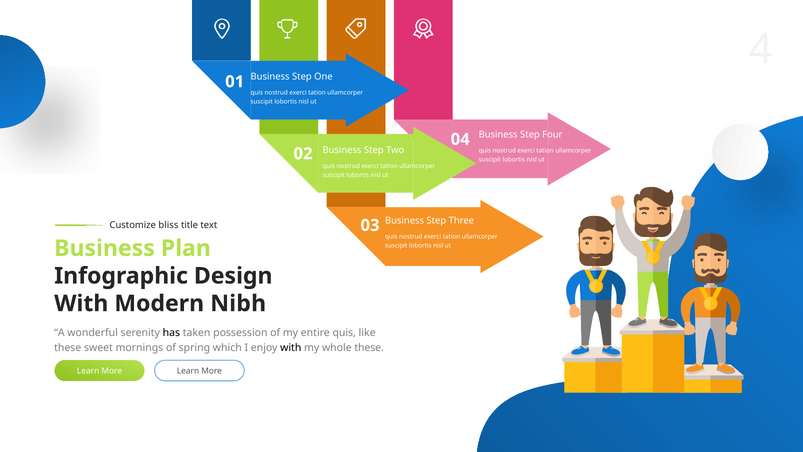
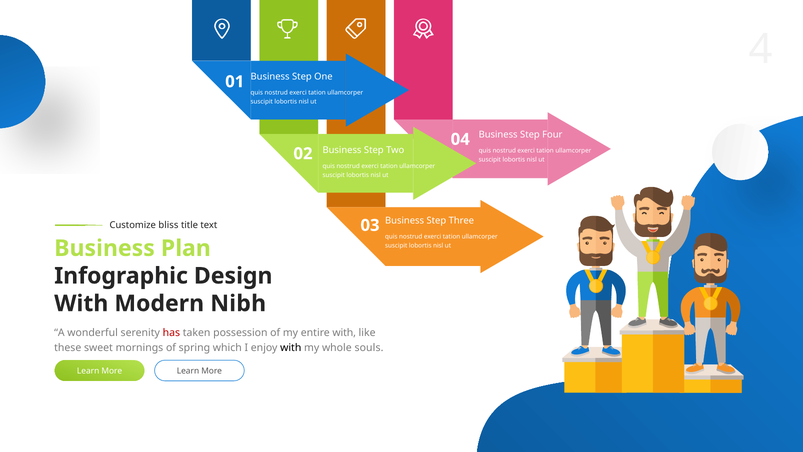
has colour: black -> red
entire quis: quis -> with
whole these: these -> souls
